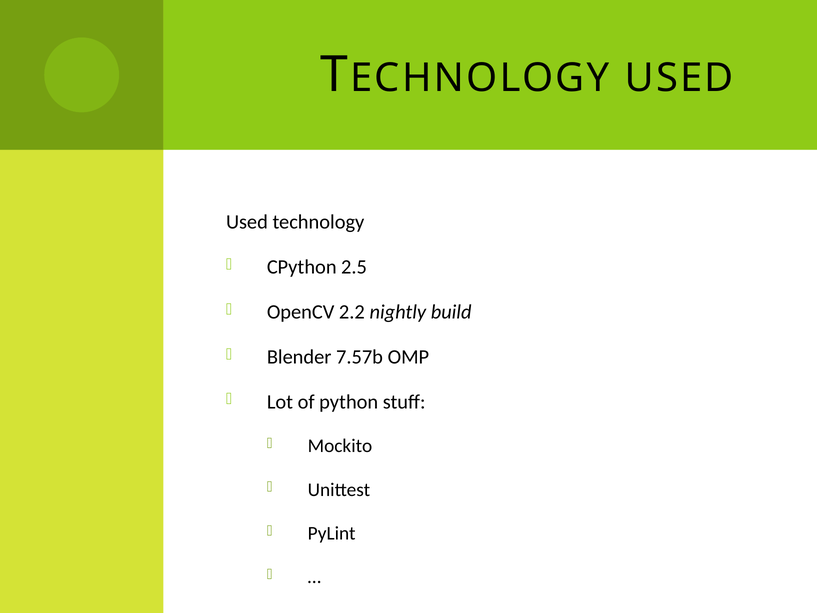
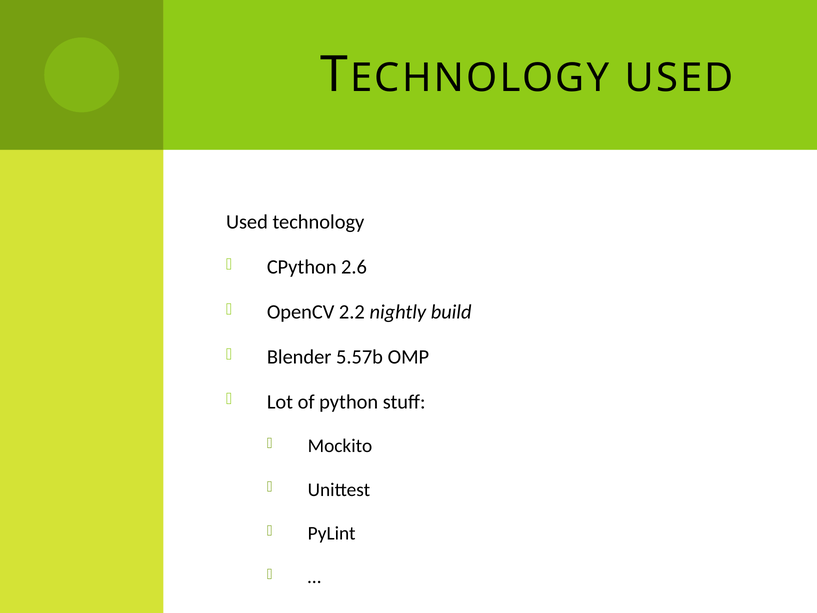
2.5: 2.5 -> 2.6
7.57b: 7.57b -> 5.57b
